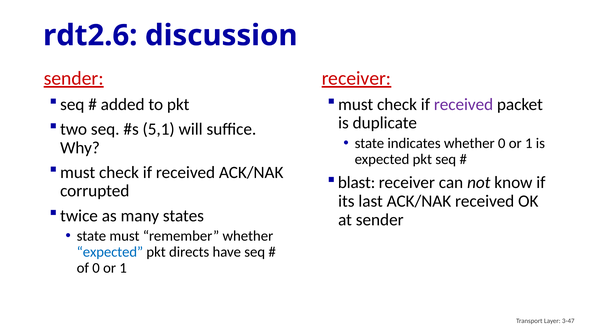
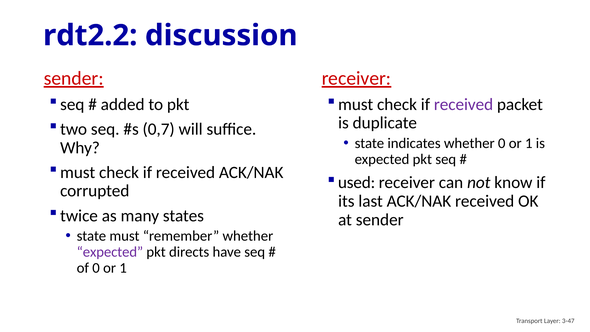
rdt2.6: rdt2.6 -> rdt2.2
5,1: 5,1 -> 0,7
blast: blast -> used
expected at (110, 252) colour: blue -> purple
